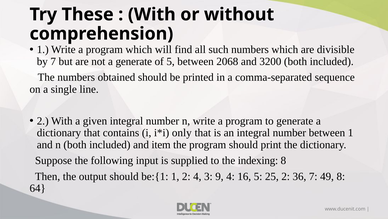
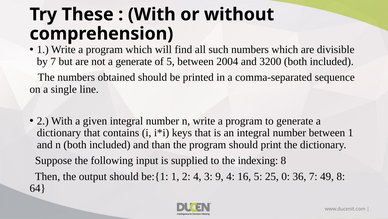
2068: 2068 -> 2004
only: only -> keys
item: item -> than
25 2: 2 -> 0
